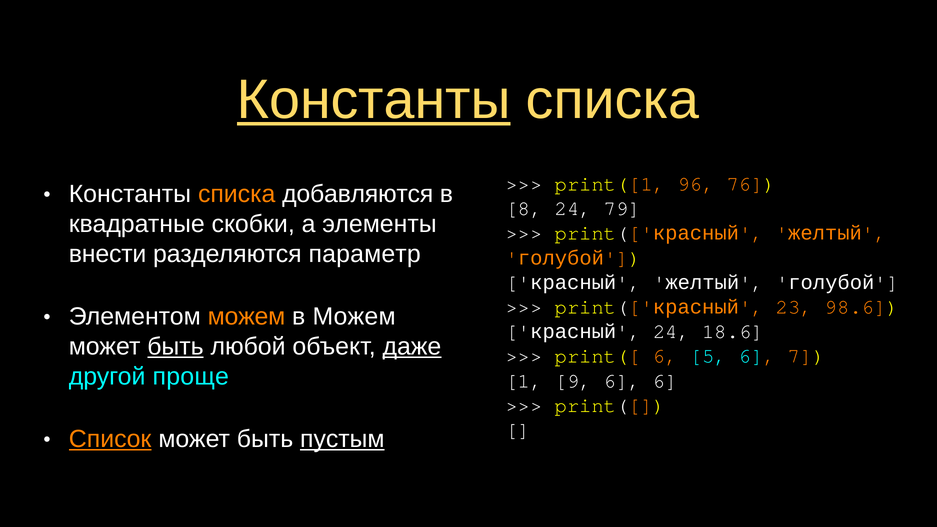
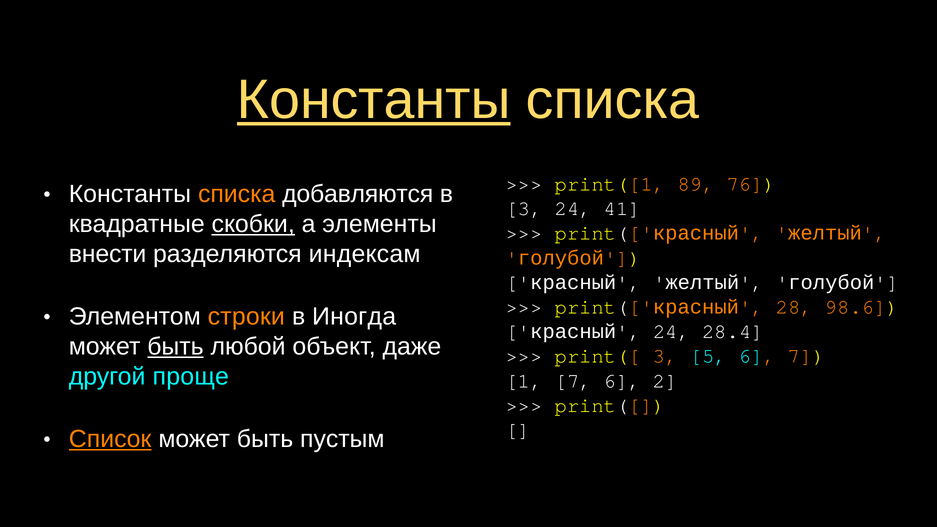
96: 96 -> 89
8 at (524, 209): 8 -> 3
79: 79 -> 41
скобки underline: none -> present
параметр: параметр -> индексам
23: 23 -> 28
Элементом можем: можем -> строки
в Можем: Можем -> Иногда
18.6: 18.6 -> 28.4
даже underline: present -> none
print([ 6: 6 -> 3
1 9: 9 -> 7
6 6: 6 -> 2
пустым underline: present -> none
